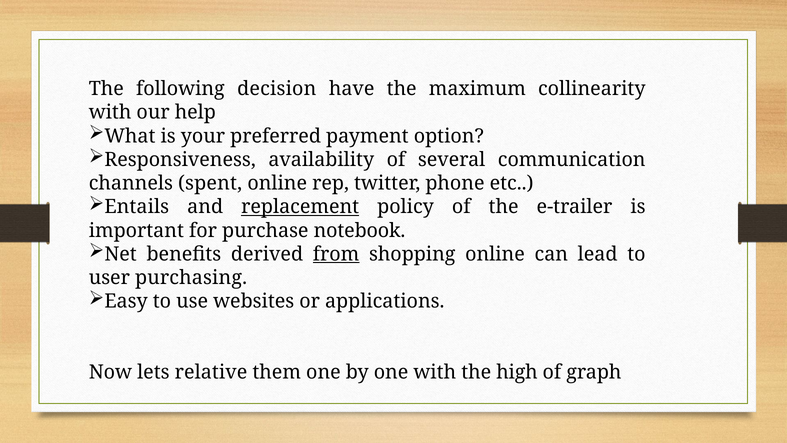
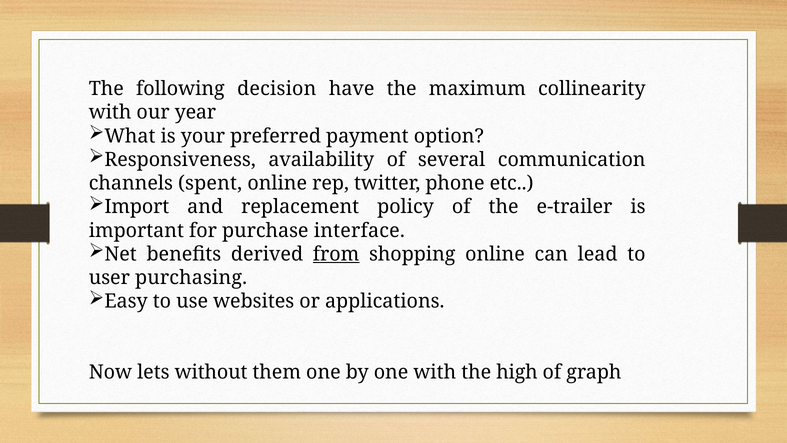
help: help -> year
Entails: Entails -> Import
replacement underline: present -> none
notebook: notebook -> interface
relative: relative -> without
